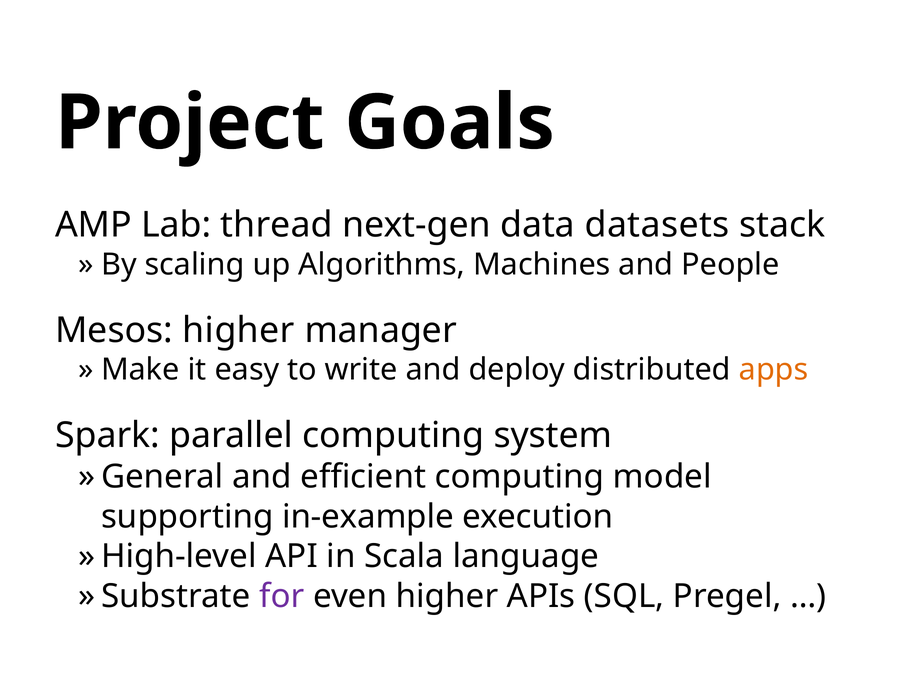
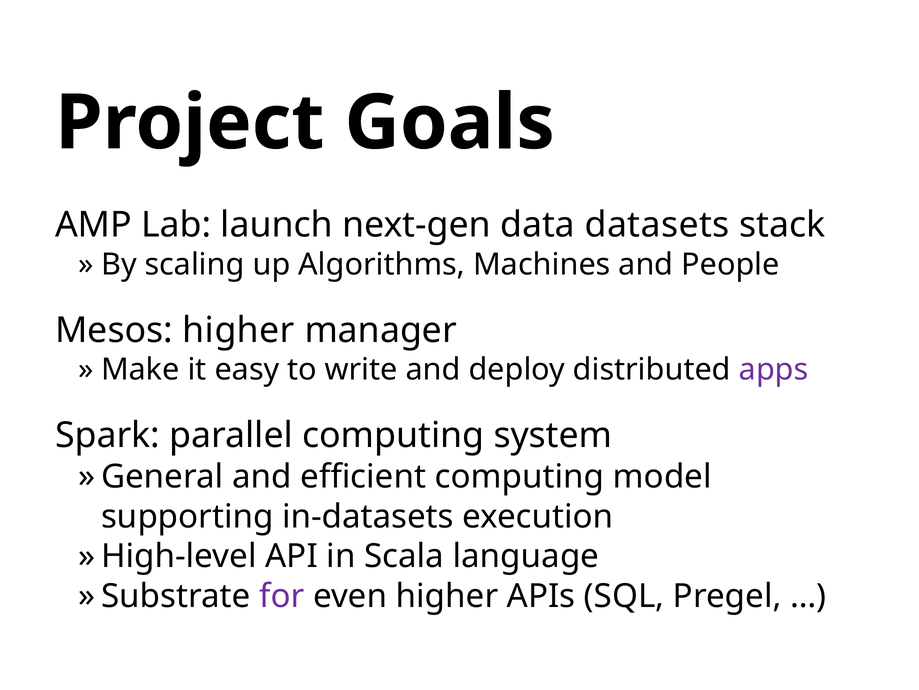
thread: thread -> launch
apps colour: orange -> purple
in-example: in-example -> in-datasets
